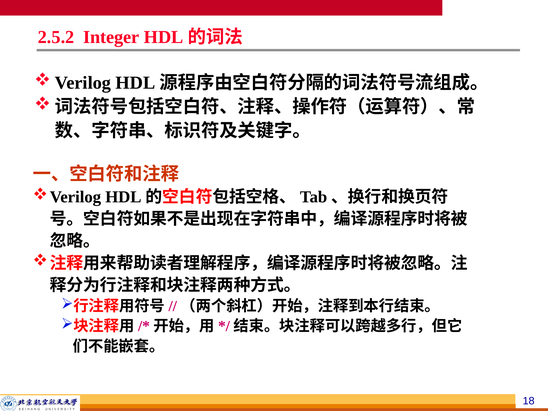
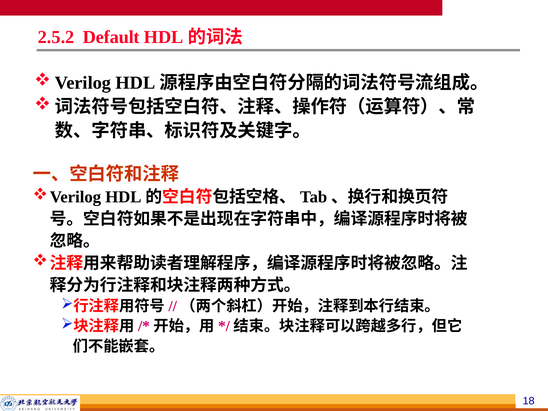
Integer: Integer -> Default
